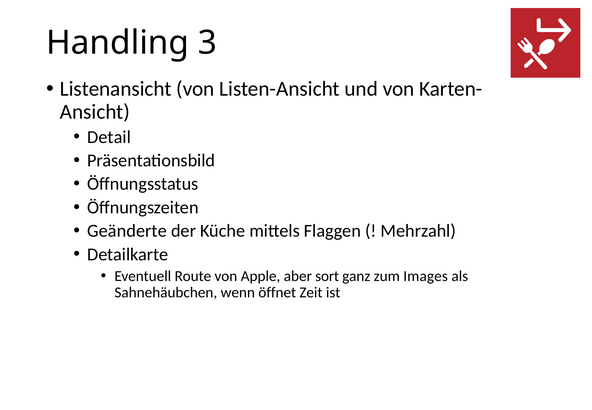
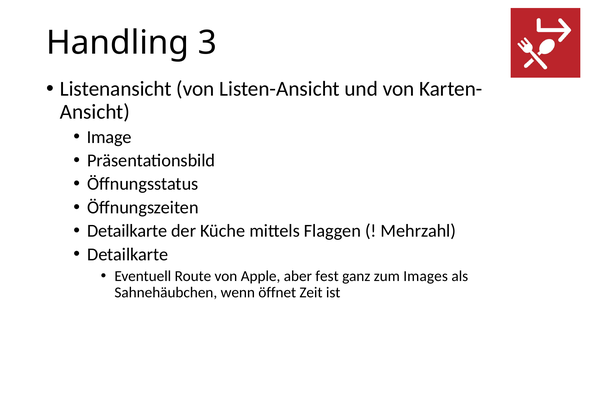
Detail: Detail -> Image
Geänderte at (127, 231): Geänderte -> Detailkarte
sort: sort -> fest
